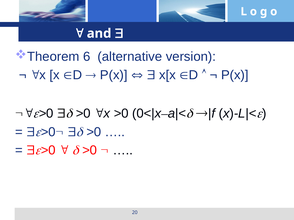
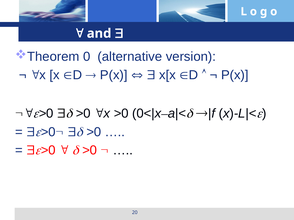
6: 6 -> 0
